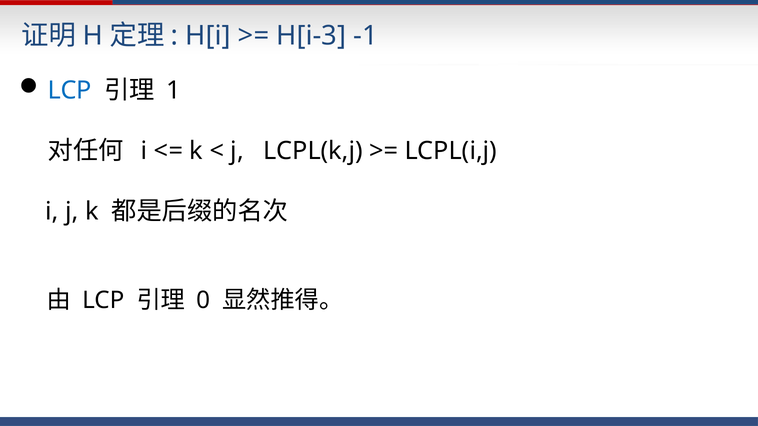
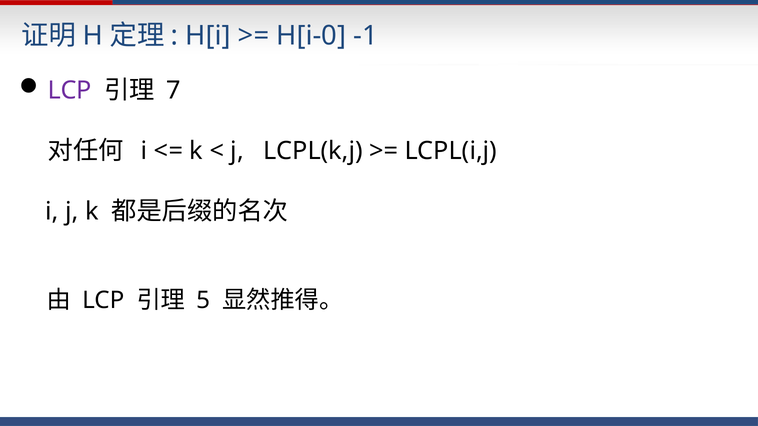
H[i-3: H[i-3 -> H[i-0
LCP at (70, 91) colour: blue -> purple
1: 1 -> 7
0: 0 -> 5
